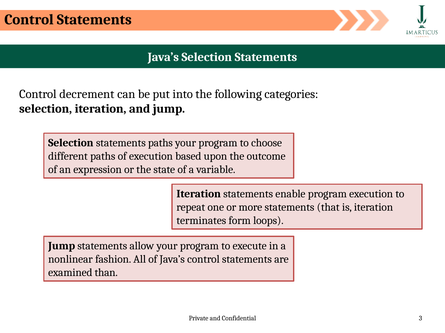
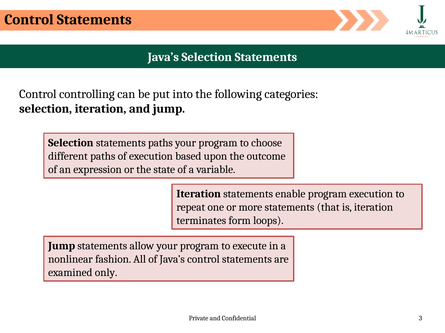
decrement: decrement -> controlling
than: than -> only
